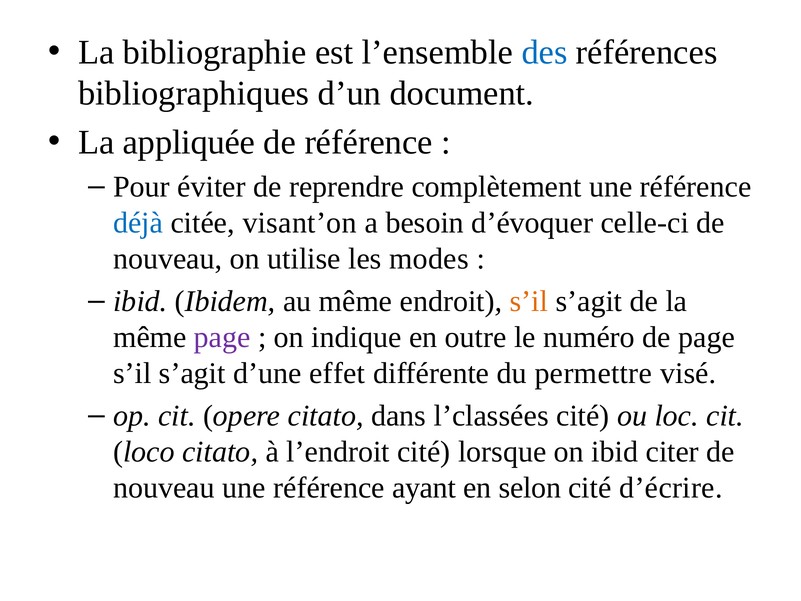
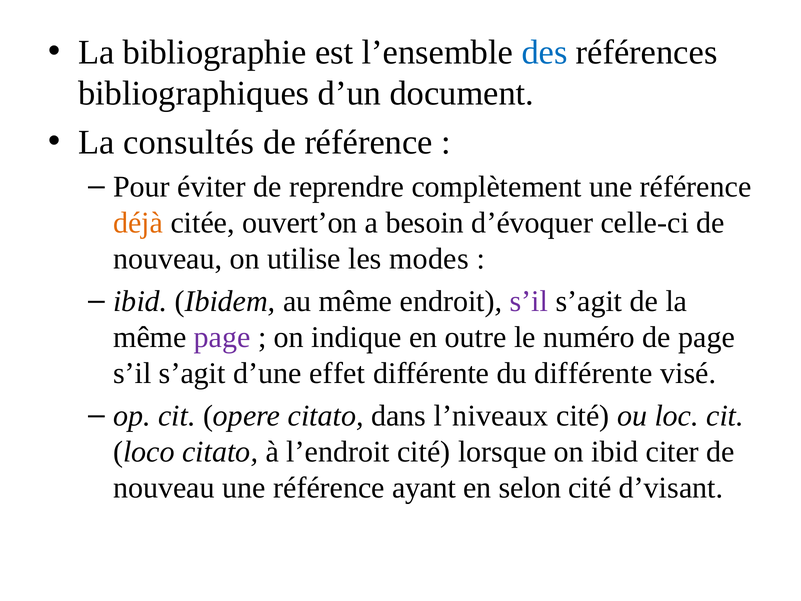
appliquée: appliquée -> consultés
déjà colour: blue -> orange
visant’on: visant’on -> ouvert’on
s’il at (529, 301) colour: orange -> purple
du permettre: permettre -> différente
l’classées: l’classées -> l’niveaux
d’écrire: d’écrire -> d’visant
